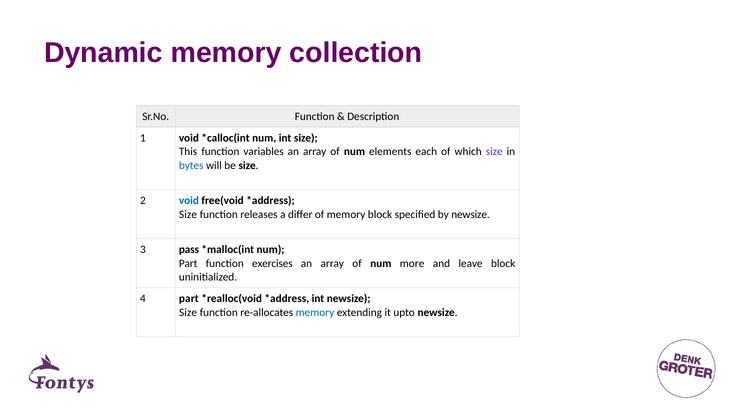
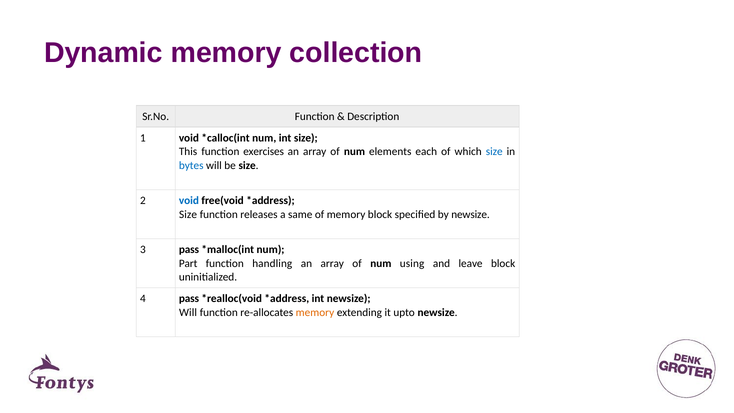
variables: variables -> exercises
size at (494, 152) colour: purple -> blue
differ: differ -> same
exercises: exercises -> handling
more: more -> using
4 part: part -> pass
Size at (188, 312): Size -> Will
memory at (315, 312) colour: blue -> orange
